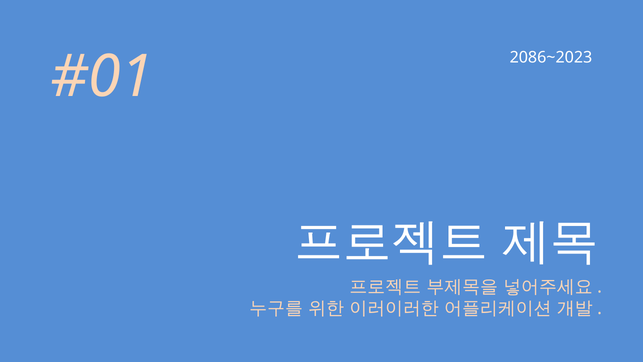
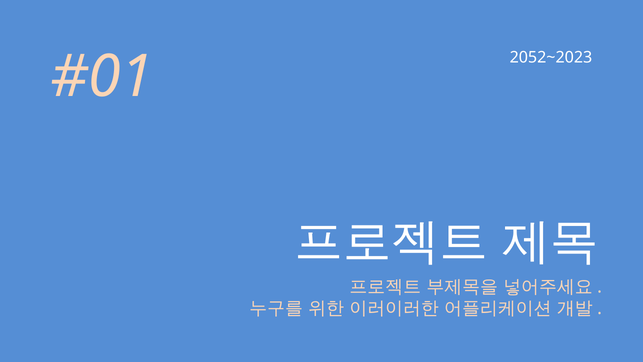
2086~2023: 2086~2023 -> 2052~2023
